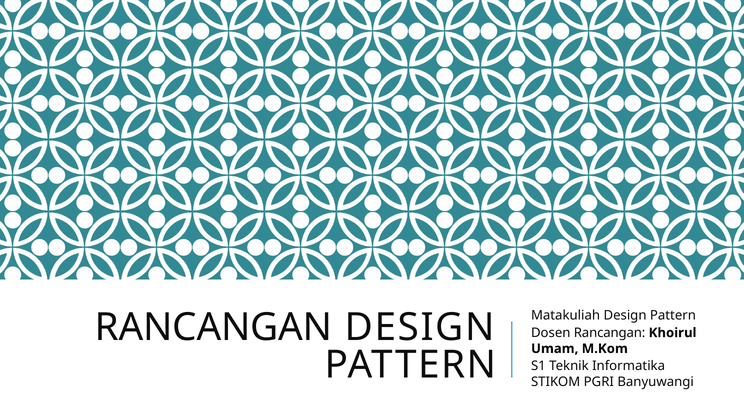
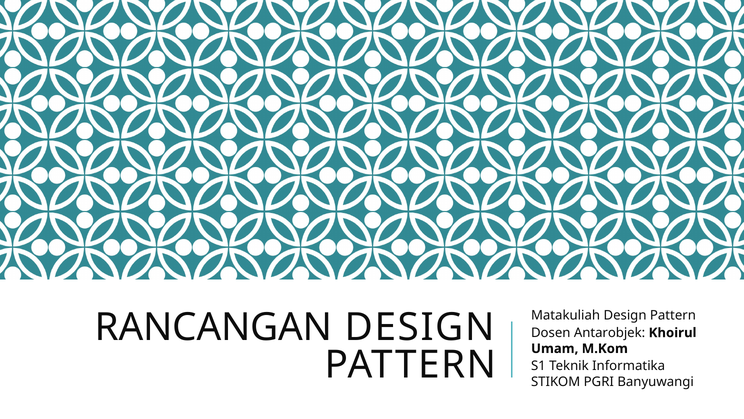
Dosen Rancangan: Rancangan -> Antarobjek
